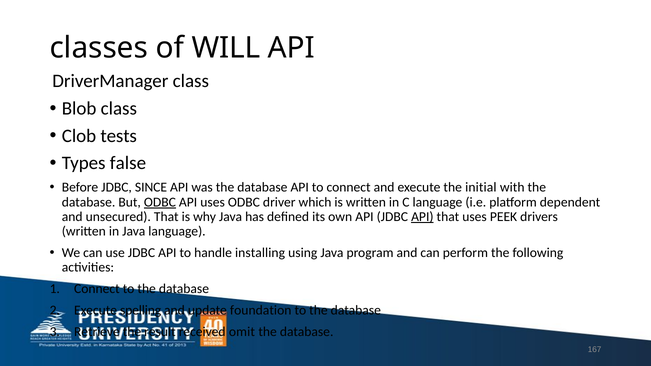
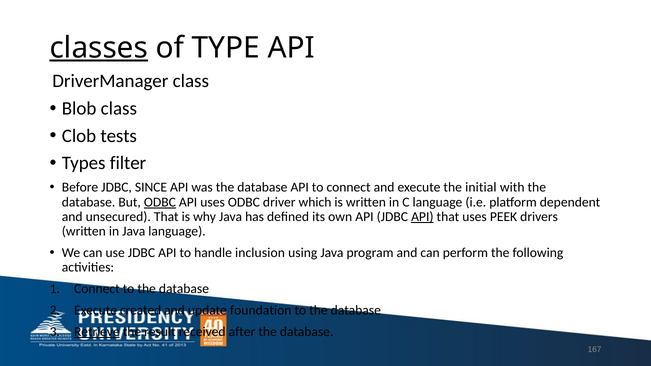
classes underline: none -> present
WILL: WILL -> TYPE
false: false -> filter
installing: installing -> inclusion
spelling: spelling -> created
Retrieve underline: none -> present
omit: omit -> after
